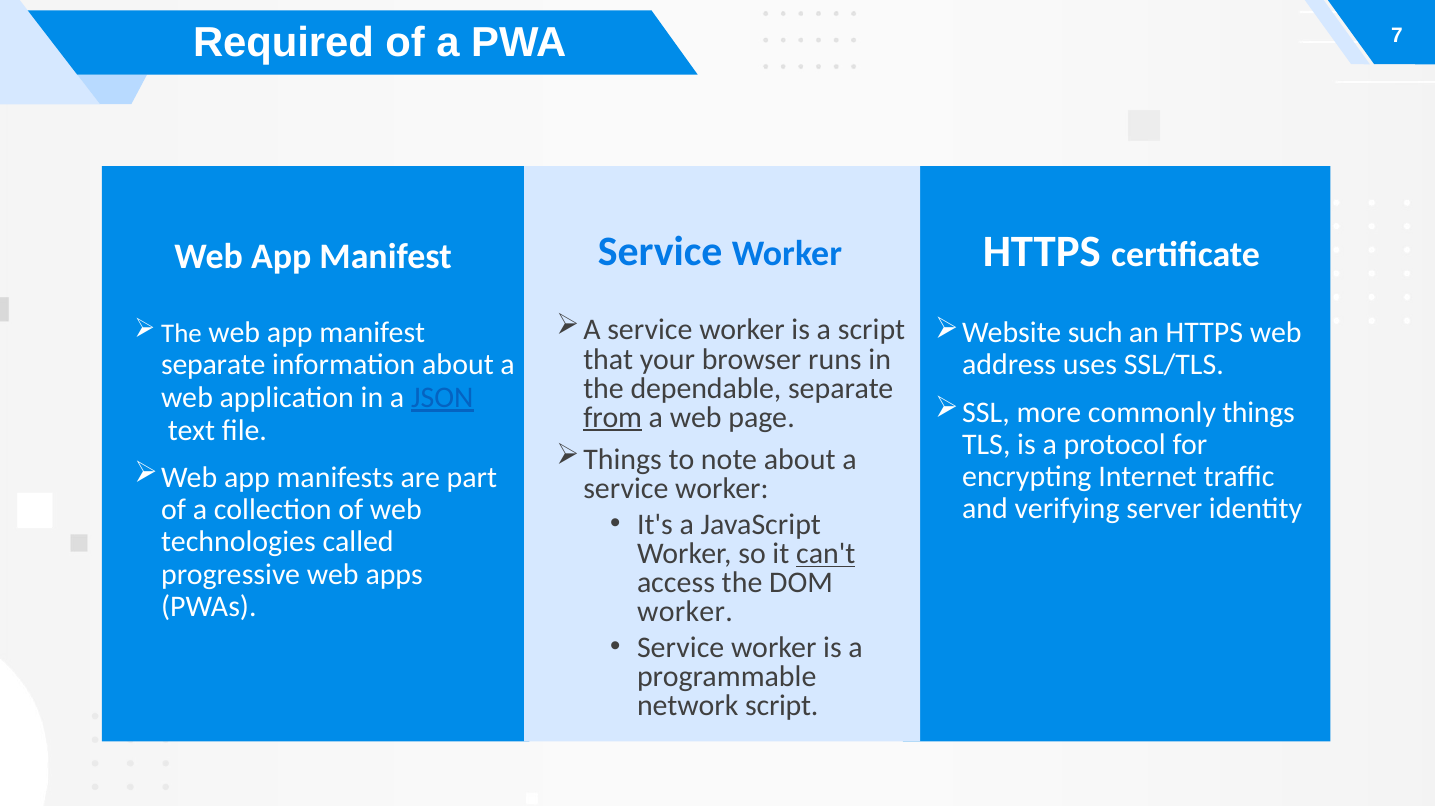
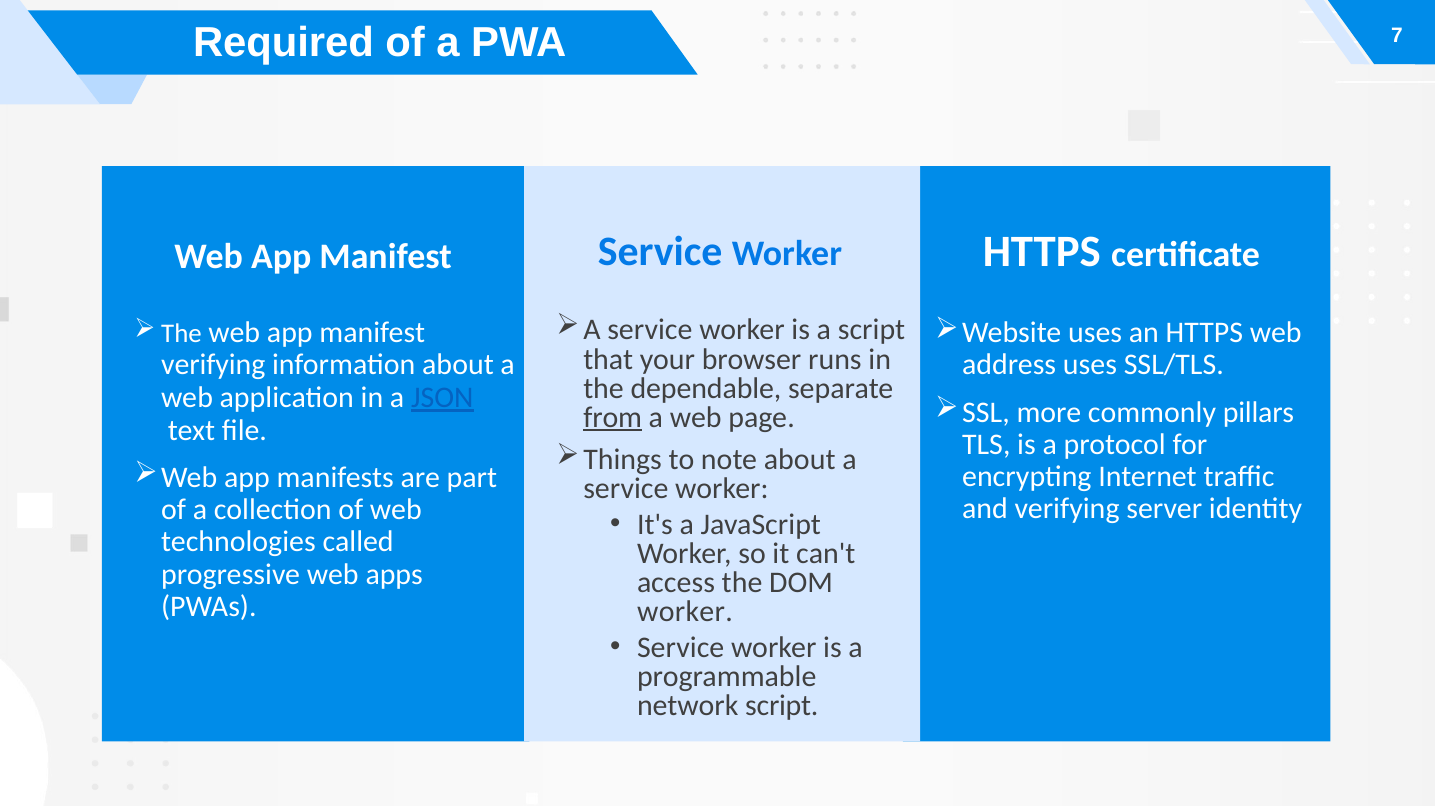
Website such: such -> uses
separate at (213, 365): separate -> verifying
commonly things: things -> pillars
can't underline: present -> none
